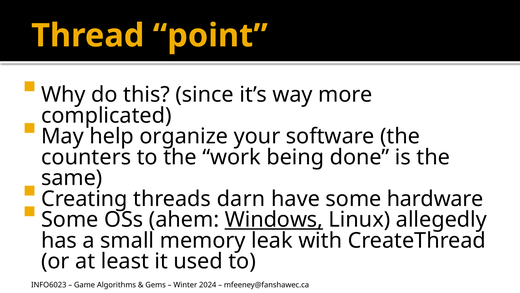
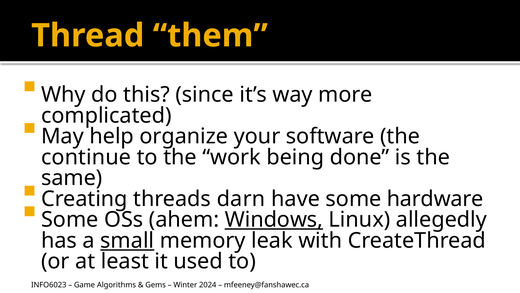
point: point -> them
counters: counters -> continue
small underline: none -> present
